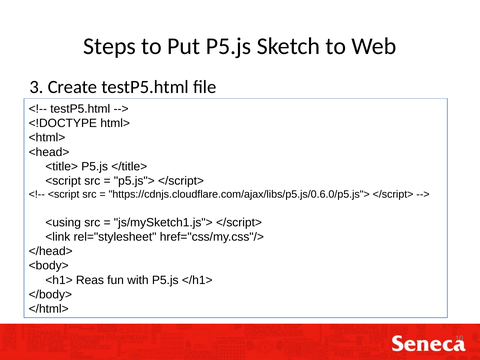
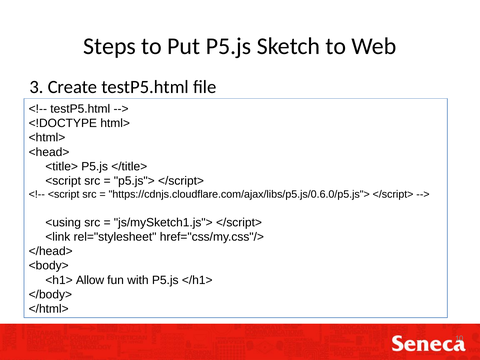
Reas: Reas -> Allow
